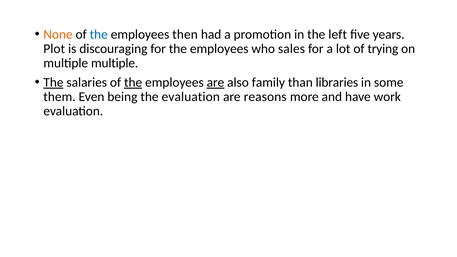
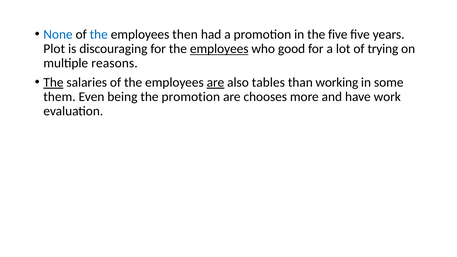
None colour: orange -> blue
the left: left -> five
employees at (219, 49) underline: none -> present
sales: sales -> good
multiple multiple: multiple -> reasons
the at (133, 82) underline: present -> none
family: family -> tables
libraries: libraries -> working
the evaluation: evaluation -> promotion
reasons: reasons -> chooses
